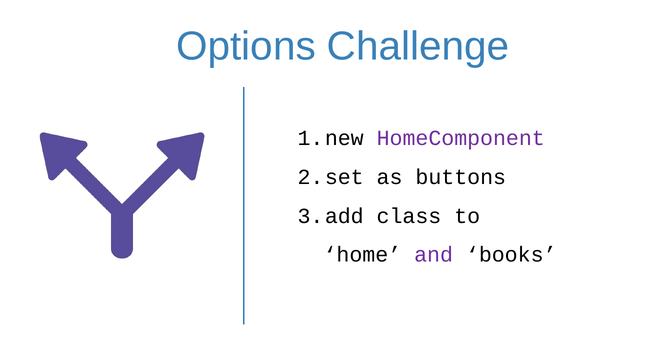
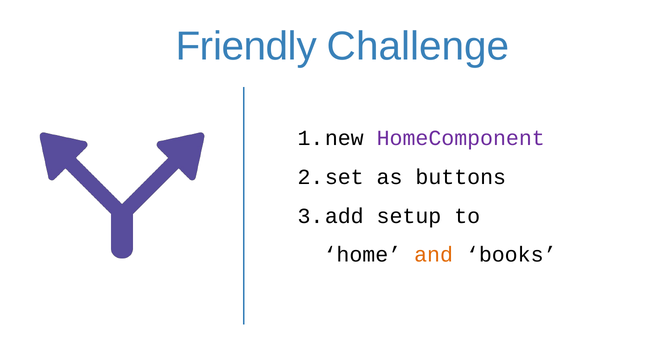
Options: Options -> Friendly
class: class -> setup
and colour: purple -> orange
